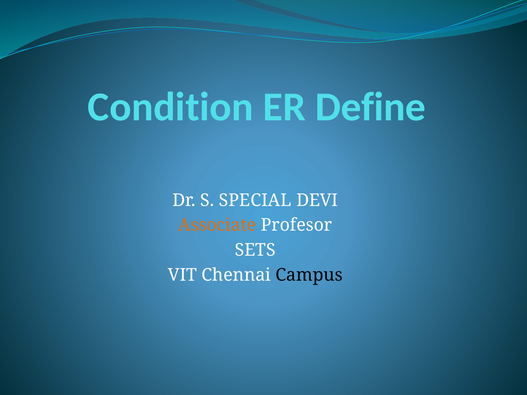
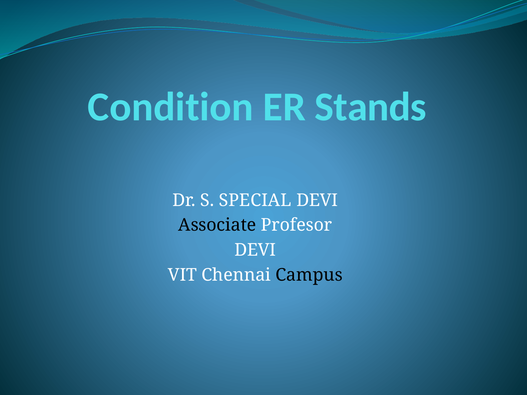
Define: Define -> Stands
Associate colour: orange -> black
SETS at (255, 250): SETS -> DEVI
